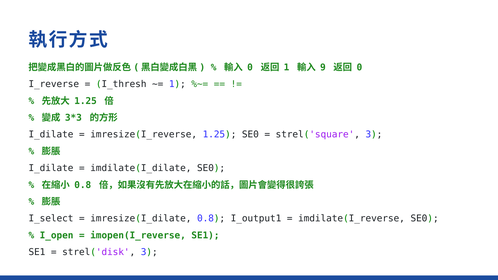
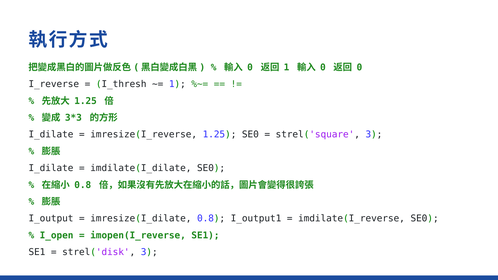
9 at (323, 67): 9 -> 0
I_select: I_select -> I_output
